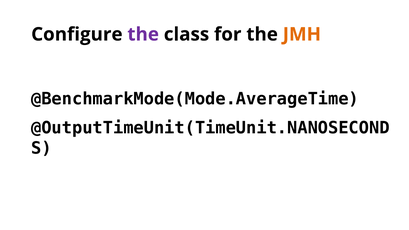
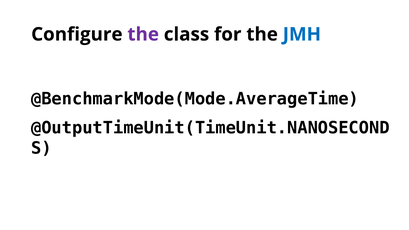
JMH colour: orange -> blue
